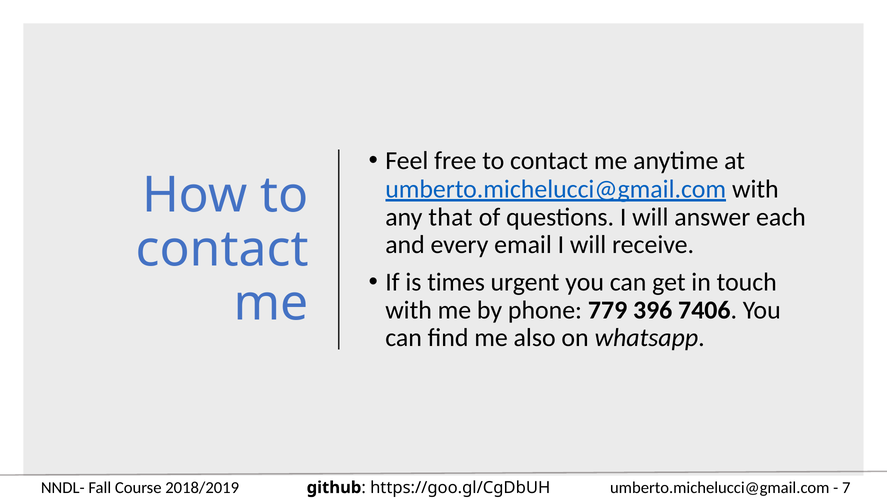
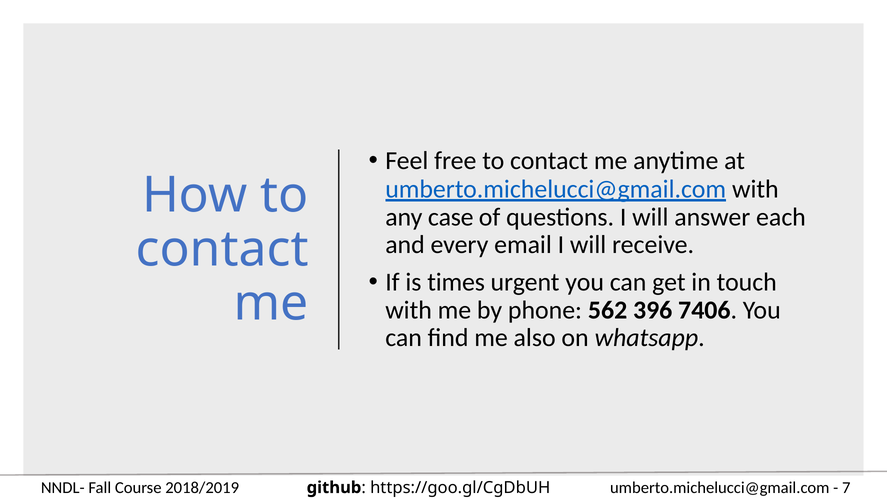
that: that -> case
779: 779 -> 562
